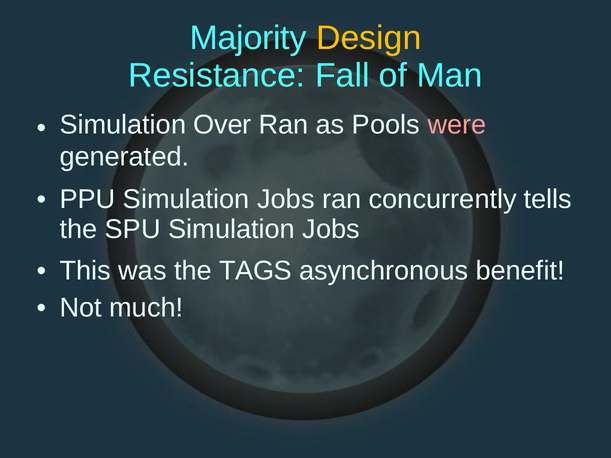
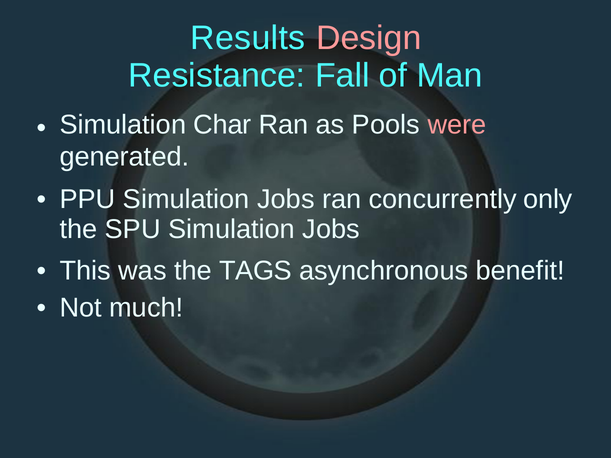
Majority: Majority -> Results
Design colour: yellow -> pink
Over: Over -> Char
tells: tells -> only
